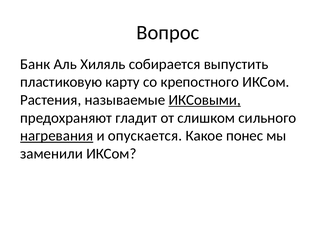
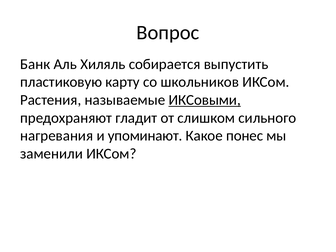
крепостного: крепостного -> школьников
нагревания underline: present -> none
опускается: опускается -> упоминают
